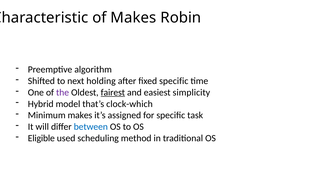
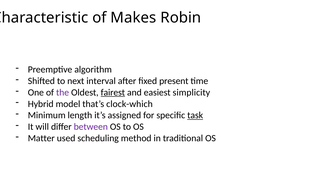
holding: holding -> interval
fixed specific: specific -> present
Minimum makes: makes -> length
task underline: none -> present
between colour: blue -> purple
Eligible: Eligible -> Matter
